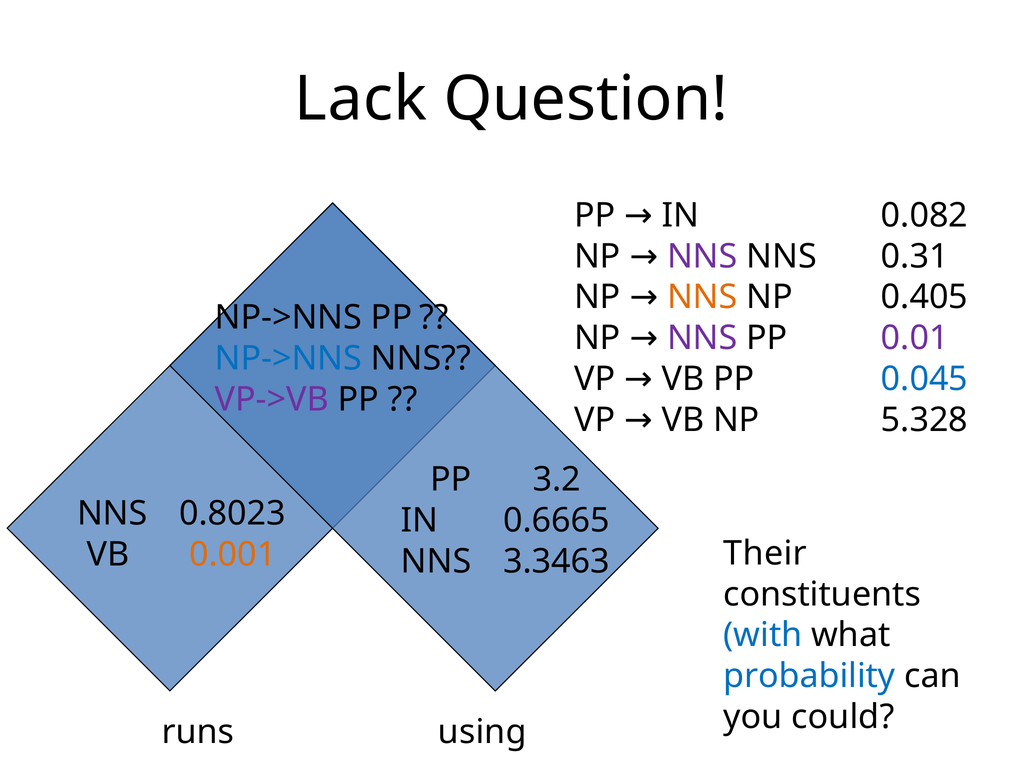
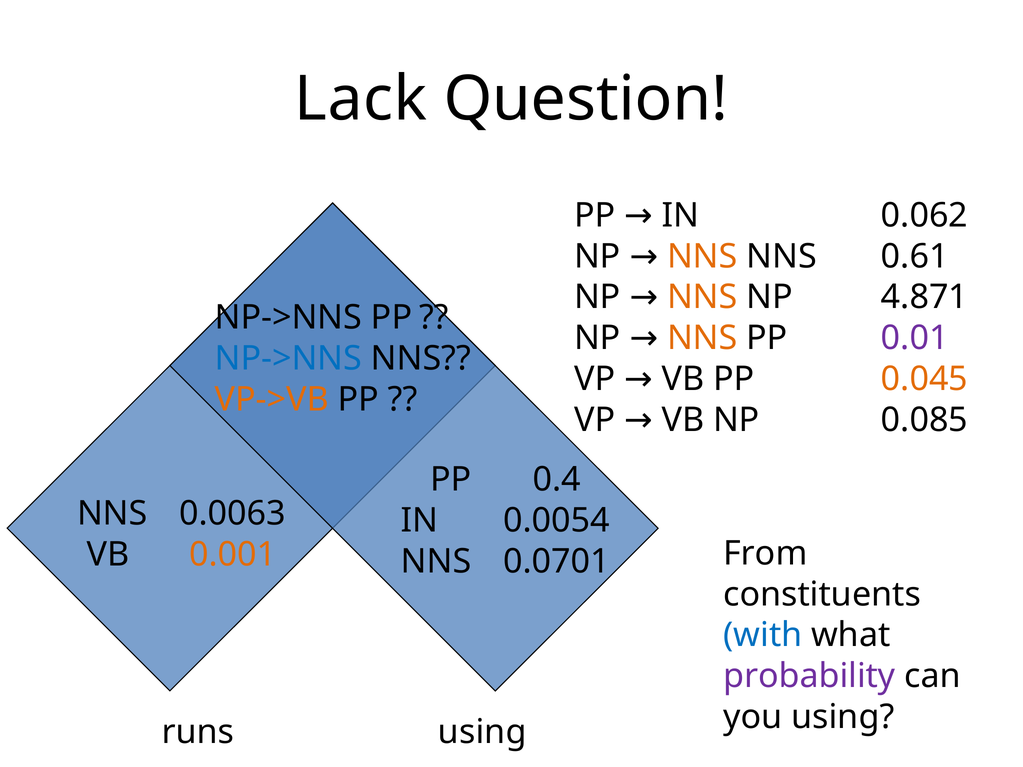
0.082: 0.082 -> 0.062
NNS at (702, 256) colour: purple -> orange
0.31: 0.31 -> 0.61
0.405: 0.405 -> 4.871
NNS at (702, 338) colour: purple -> orange
0.045 colour: blue -> orange
VP->VB colour: purple -> orange
5.328: 5.328 -> 0.085
3.2: 3.2 -> 0.4
0.8023: 0.8023 -> 0.0063
0.6665: 0.6665 -> 0.0054
Their: Their -> From
3.3463: 3.3463 -> 0.0701
probability colour: blue -> purple
you could: could -> using
